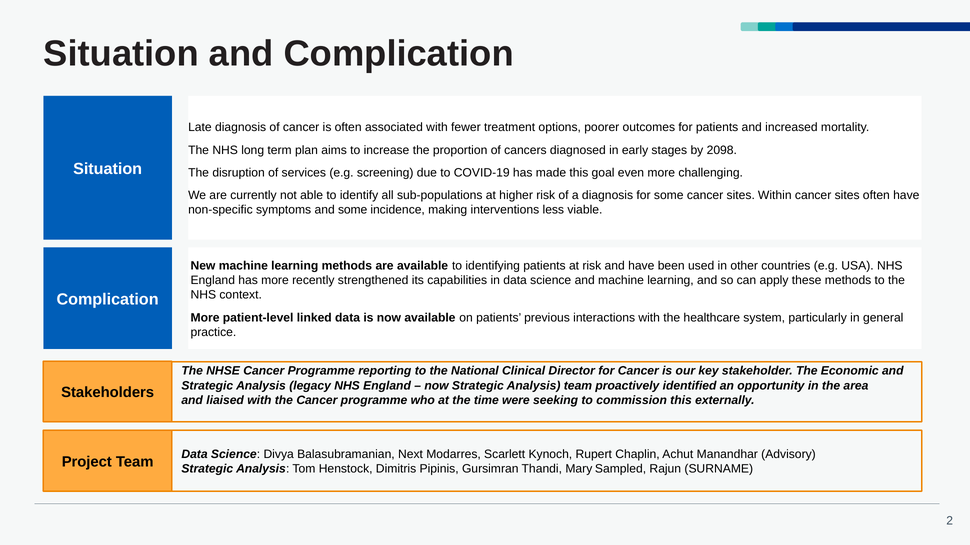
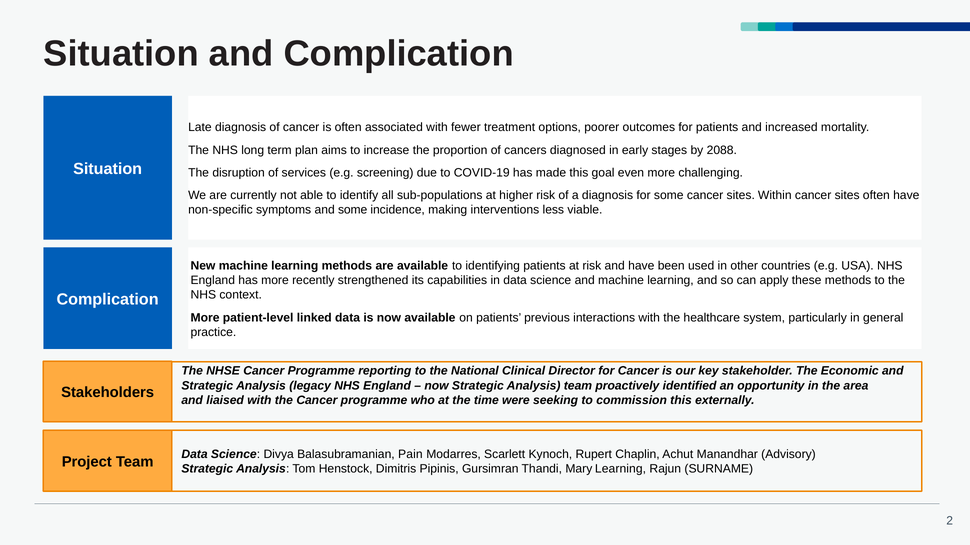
2098: 2098 -> 2088
Next: Next -> Pain
Mary Sampled: Sampled -> Learning
